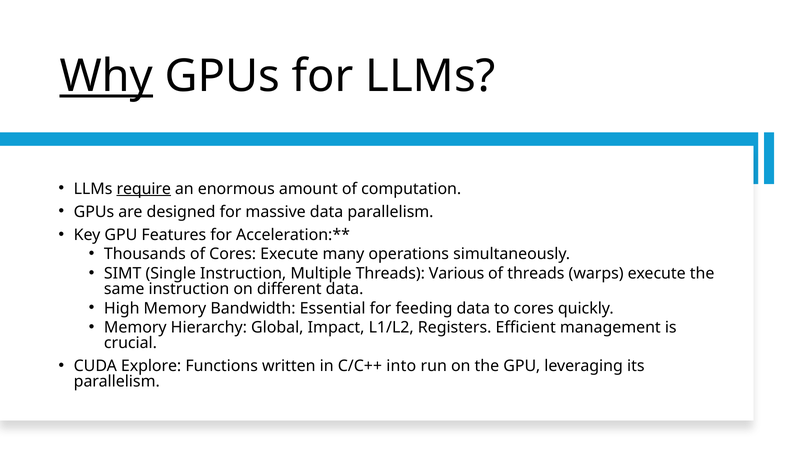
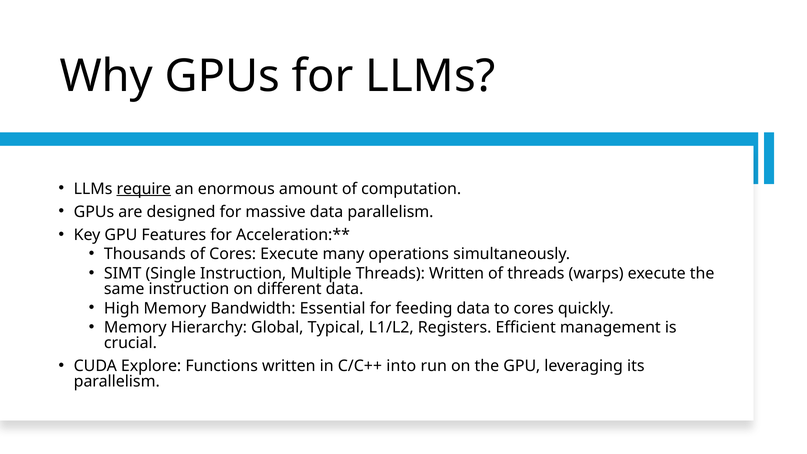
Why underline: present -> none
Threads Various: Various -> Written
Impact: Impact -> Typical
